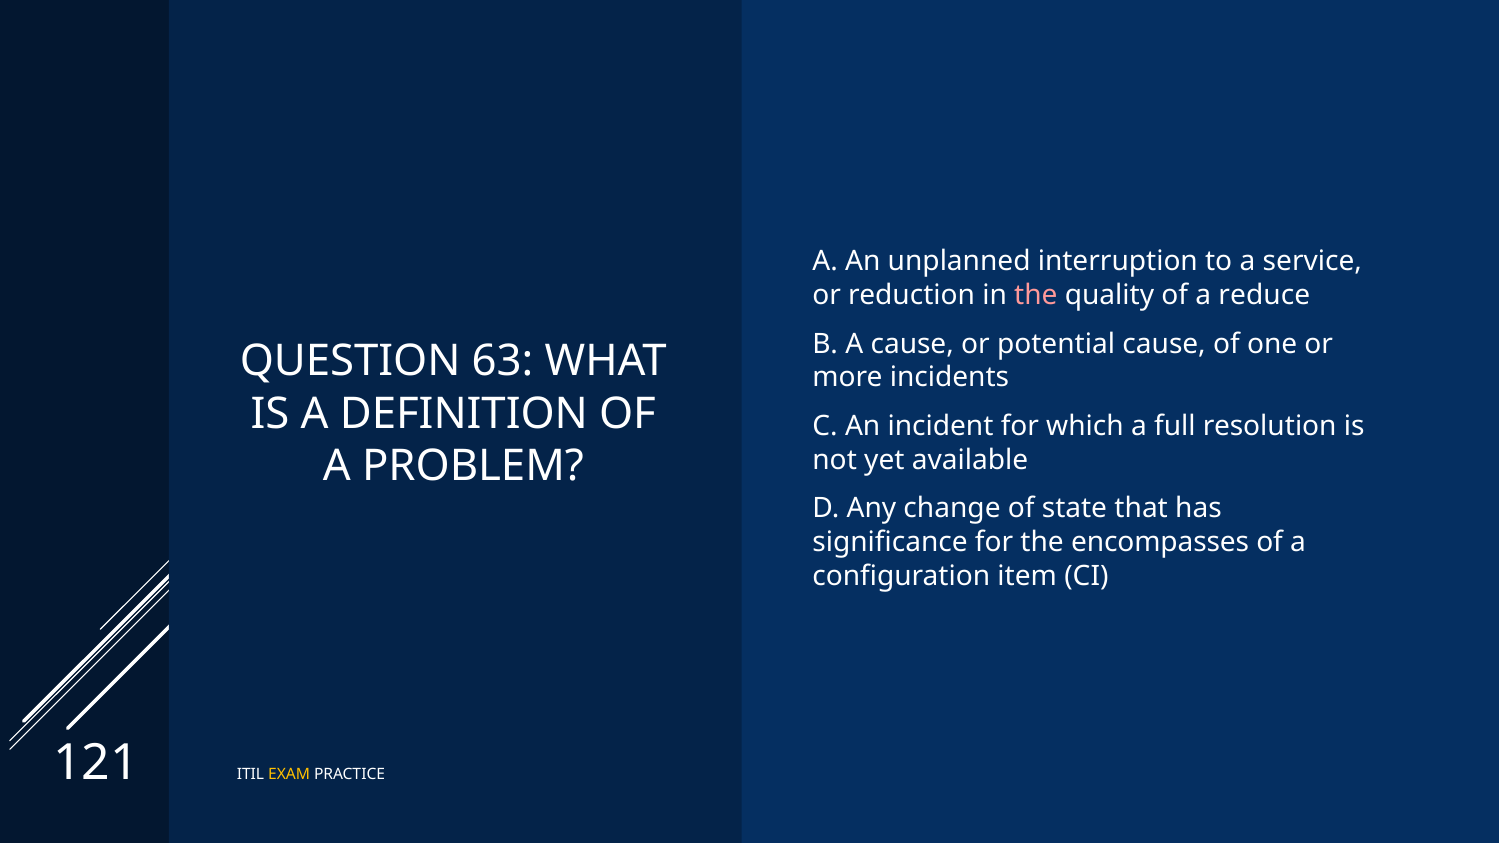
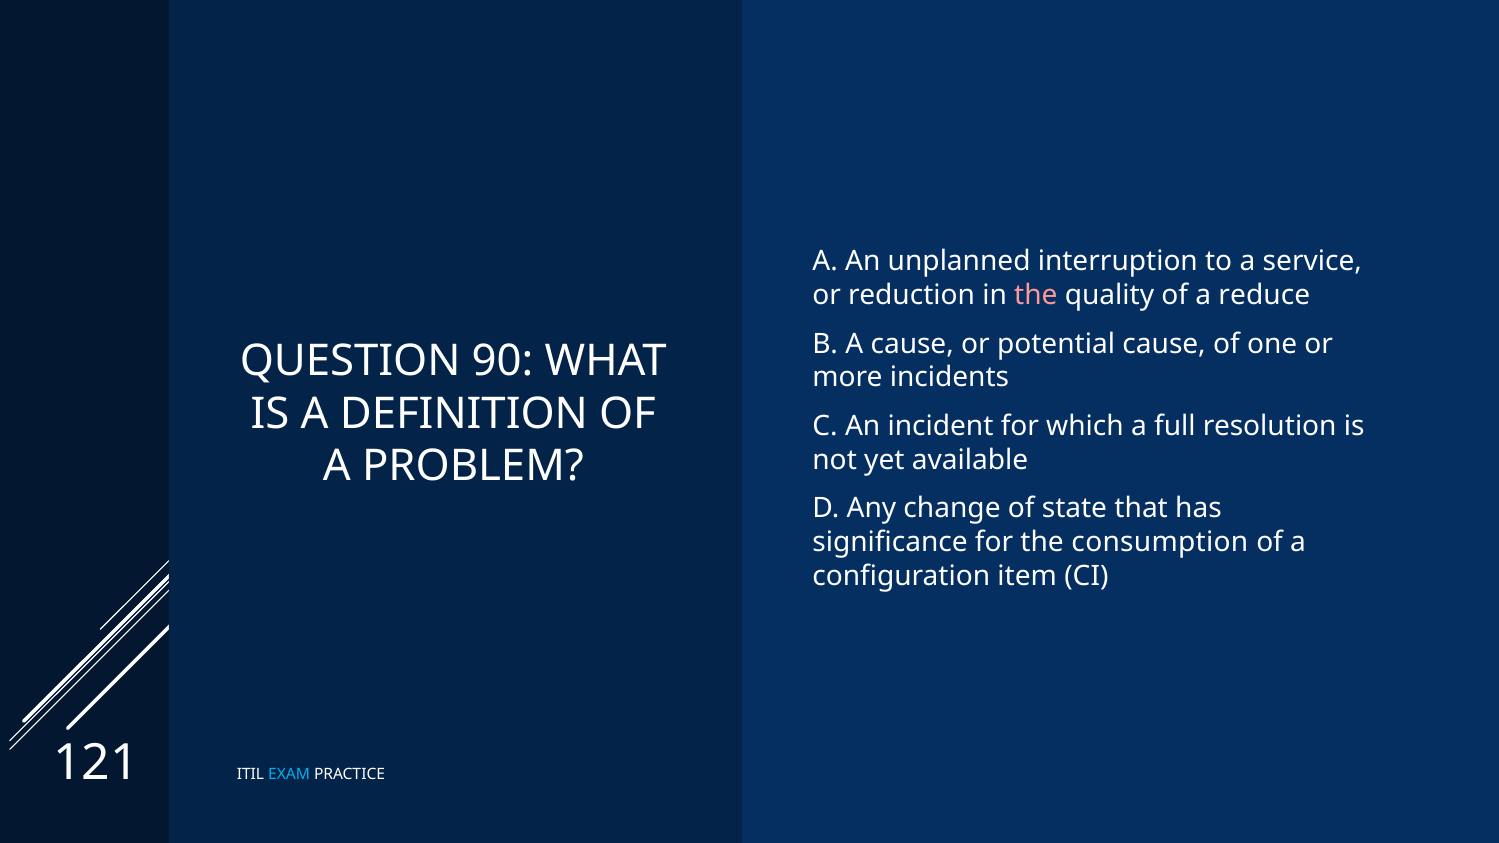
63: 63 -> 90
encompasses: encompasses -> consumption
EXAM colour: yellow -> light blue
